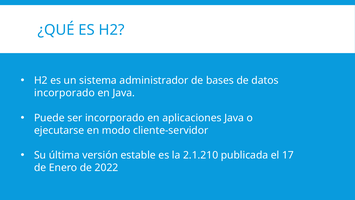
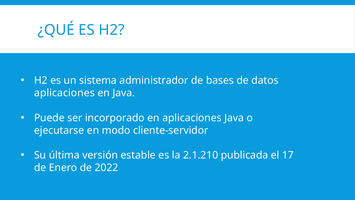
incorporado at (64, 93): incorporado -> aplicaciones
